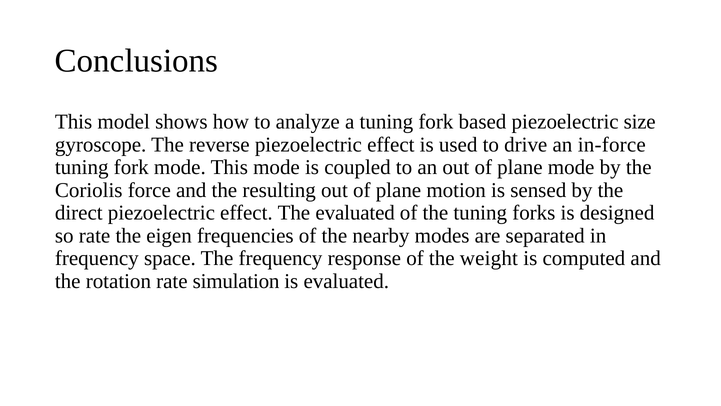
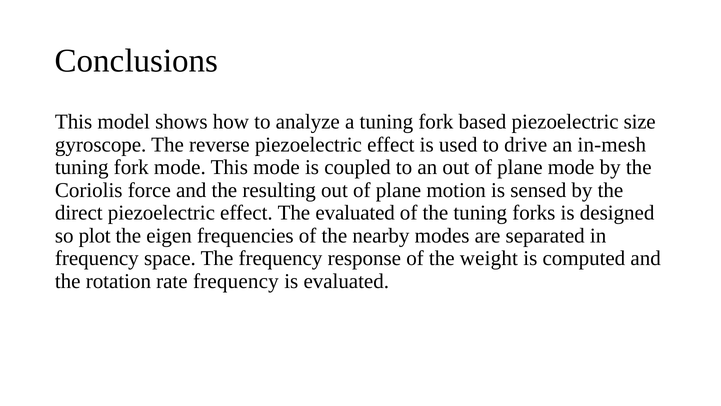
in-force: in-force -> in-mesh
so rate: rate -> plot
rate simulation: simulation -> frequency
